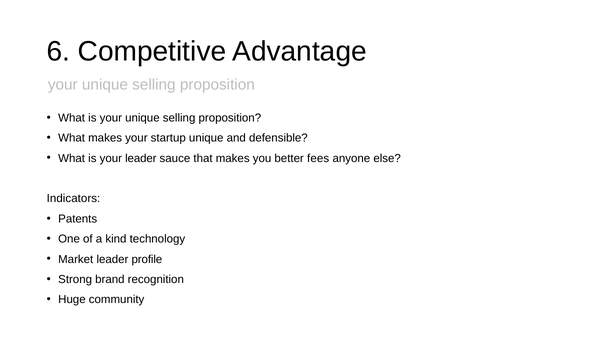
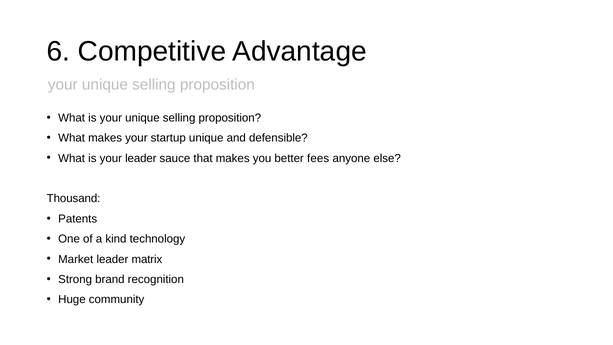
Indicators: Indicators -> Thousand
profile: profile -> matrix
